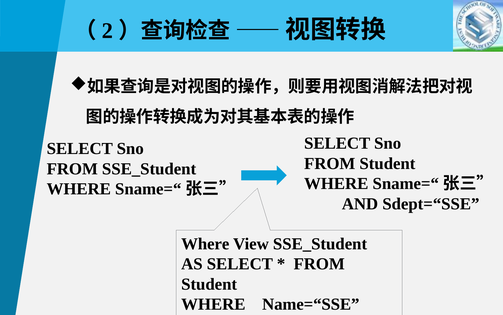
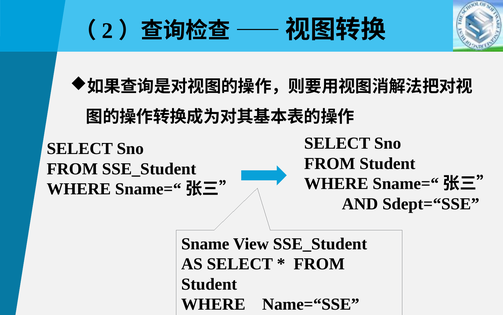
Where at (205, 243): Where -> Sname
